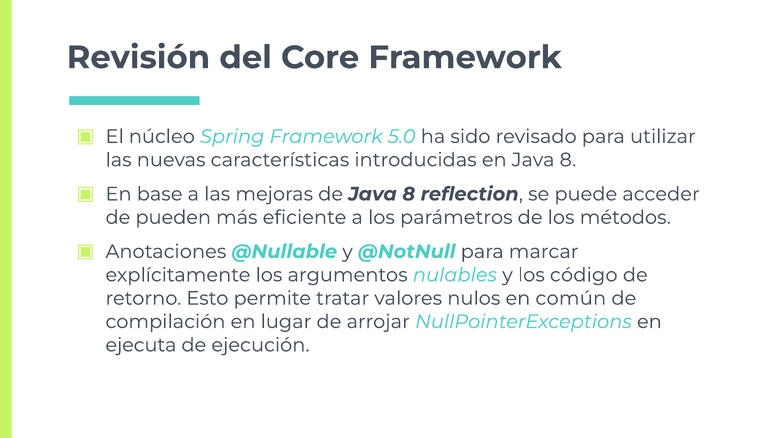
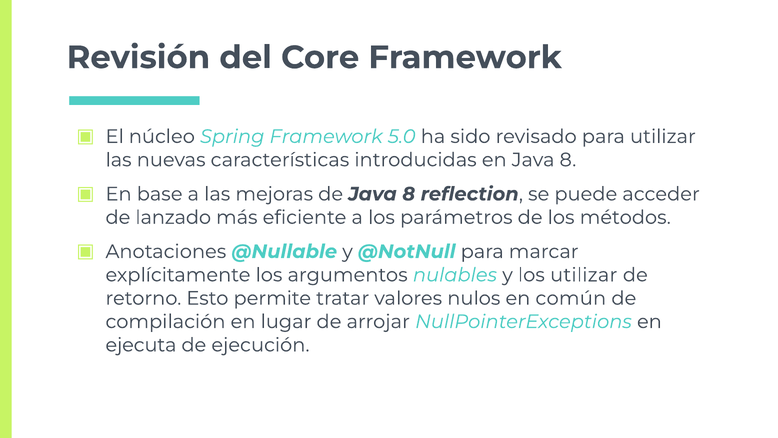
pueden: pueden -> lanzado
los código: código -> utilizar
